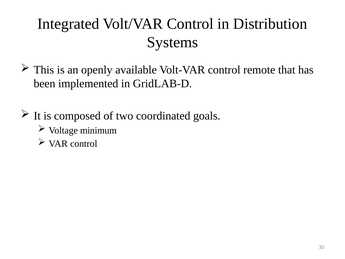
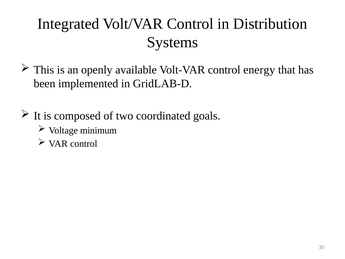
remote: remote -> energy
